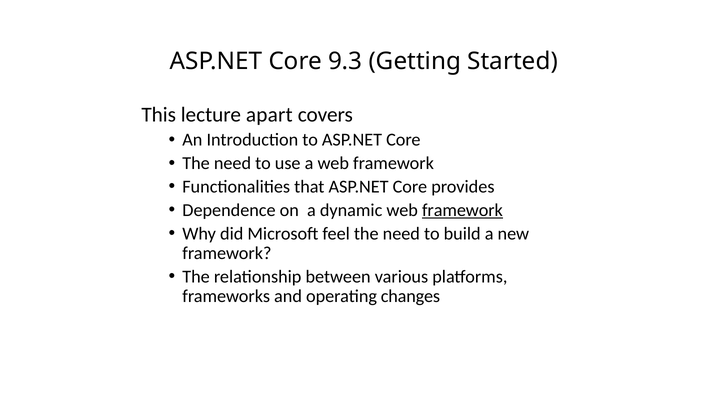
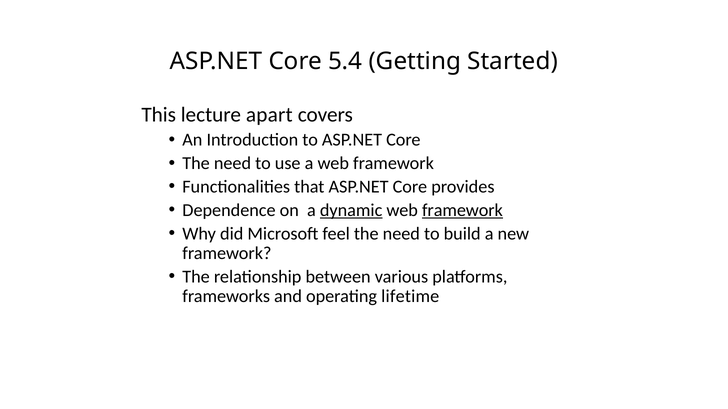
9.3: 9.3 -> 5.4
dynamic underline: none -> present
changes: changes -> lifetime
